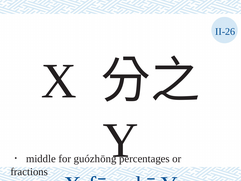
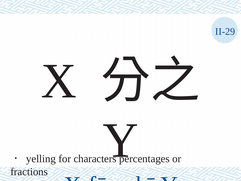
II-26: II-26 -> II-29
middle: middle -> yelling
guózhōng: guózhōng -> characters
